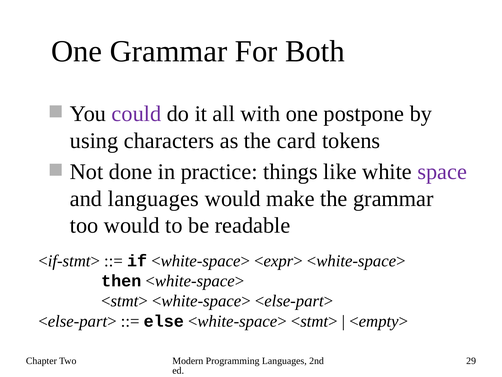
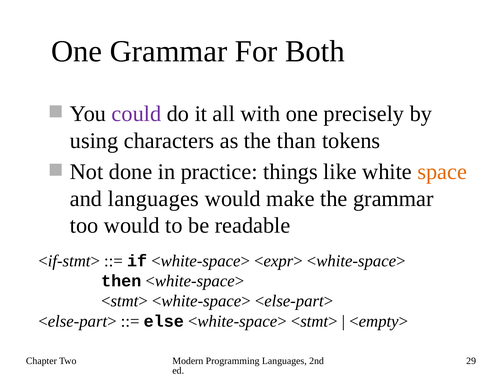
postpone: postpone -> precisely
card: card -> than
space colour: purple -> orange
